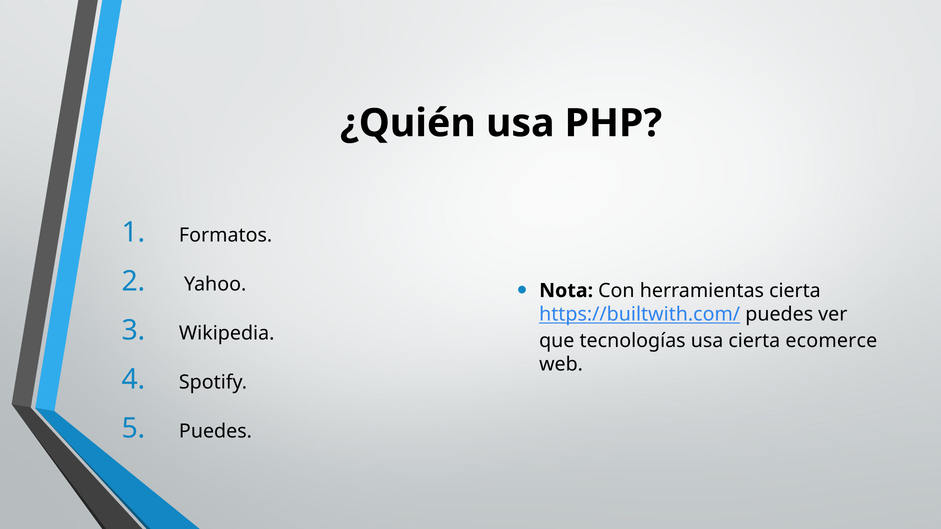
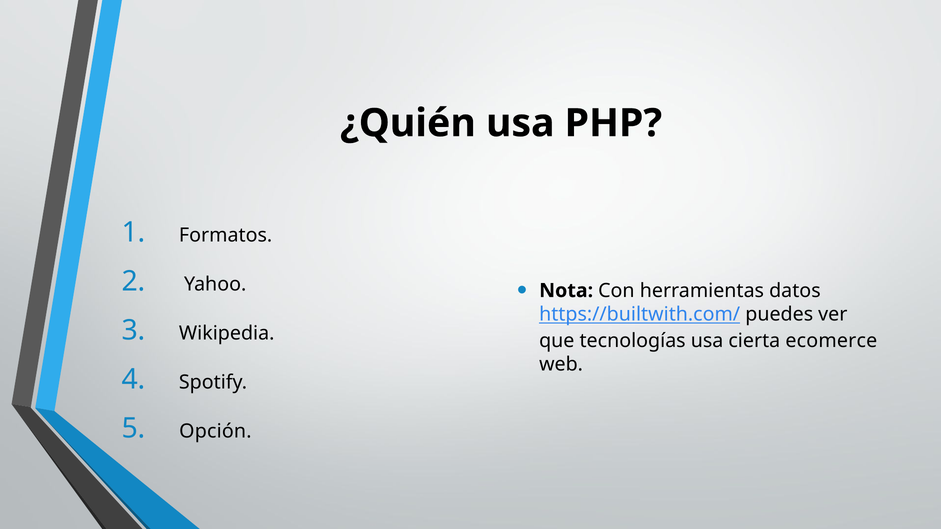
herramientas cierta: cierta -> datos
Puedes at (215, 432): Puedes -> Opción
